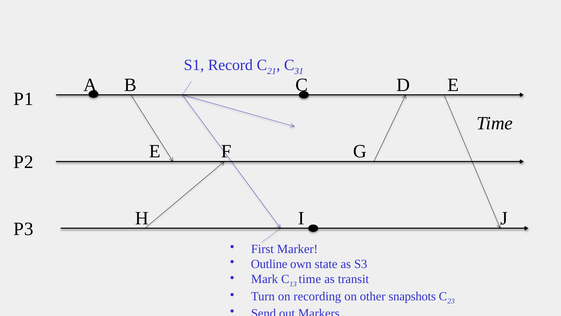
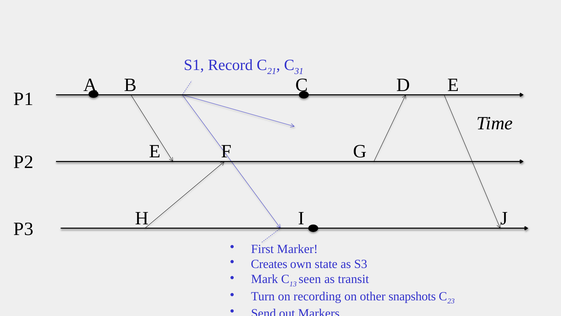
Outline: Outline -> Creates
time at (310, 279): time -> seen
